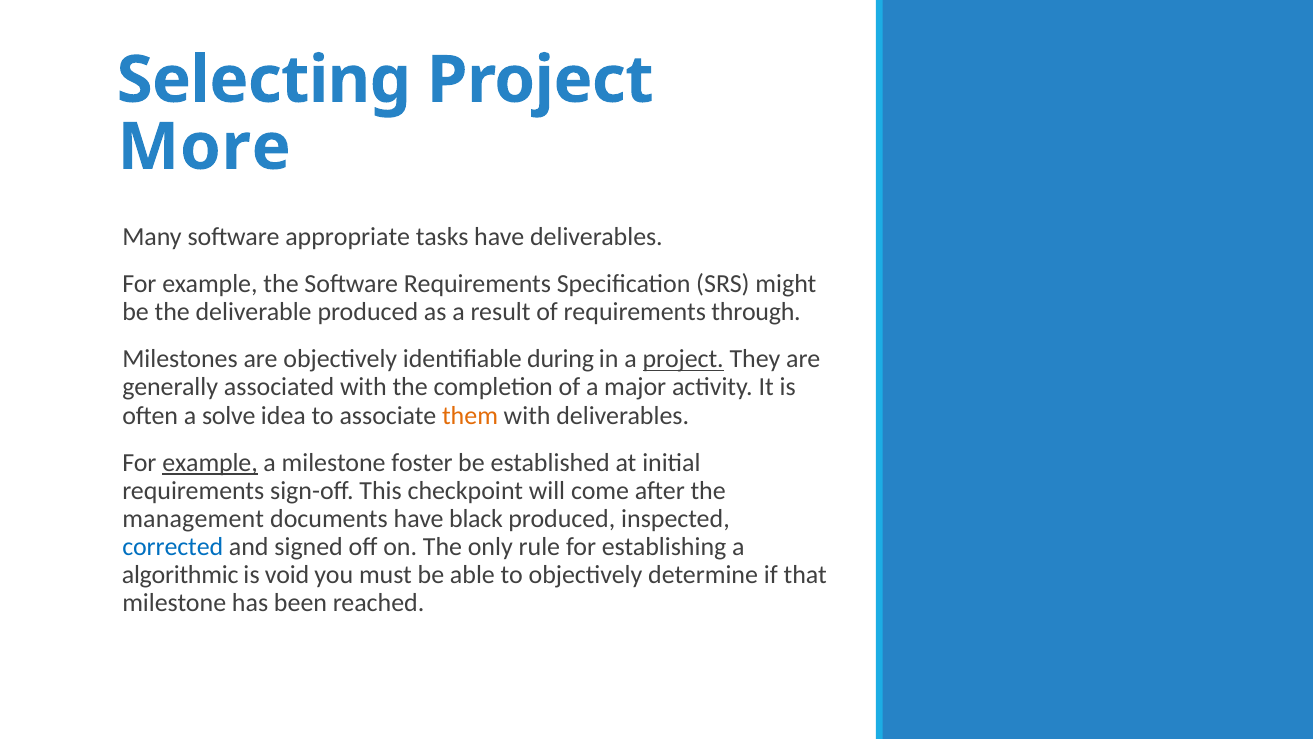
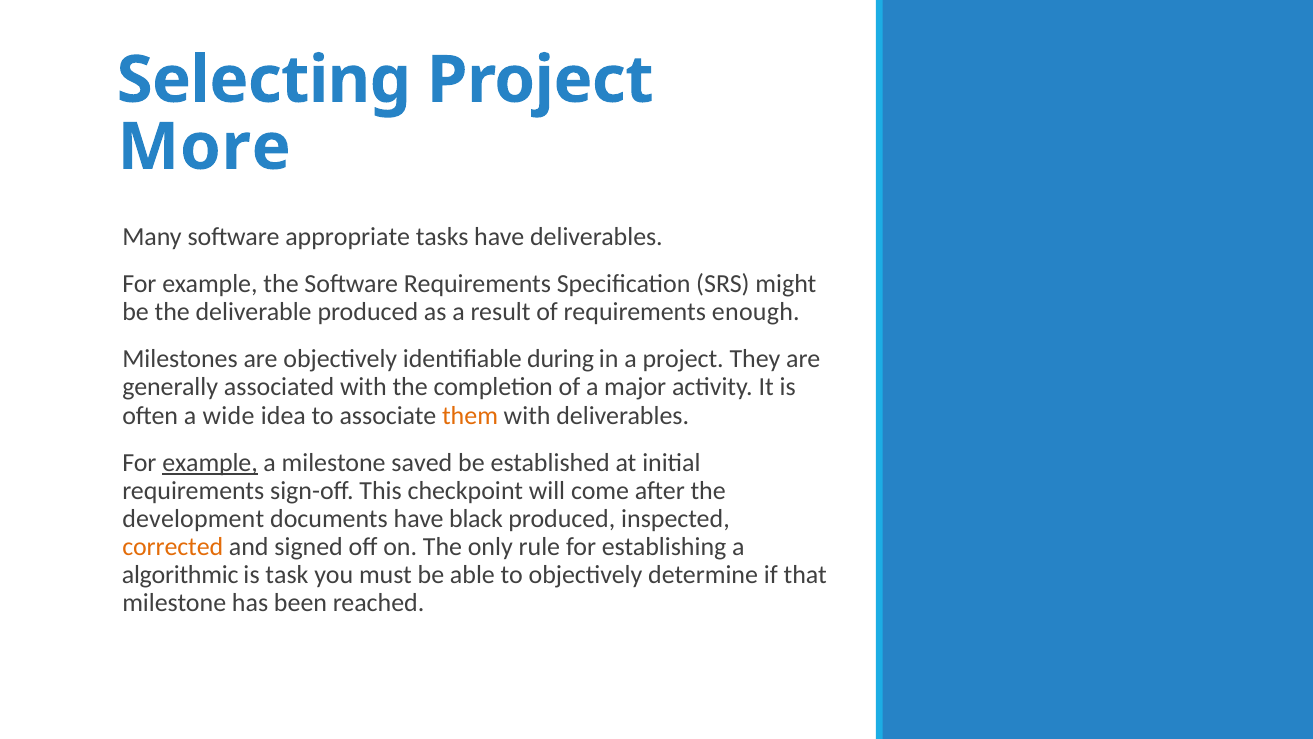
through: through -> enough
project at (683, 359) underline: present -> none
solve: solve -> wide
foster: foster -> saved
management: management -> development
corrected colour: blue -> orange
void: void -> task
